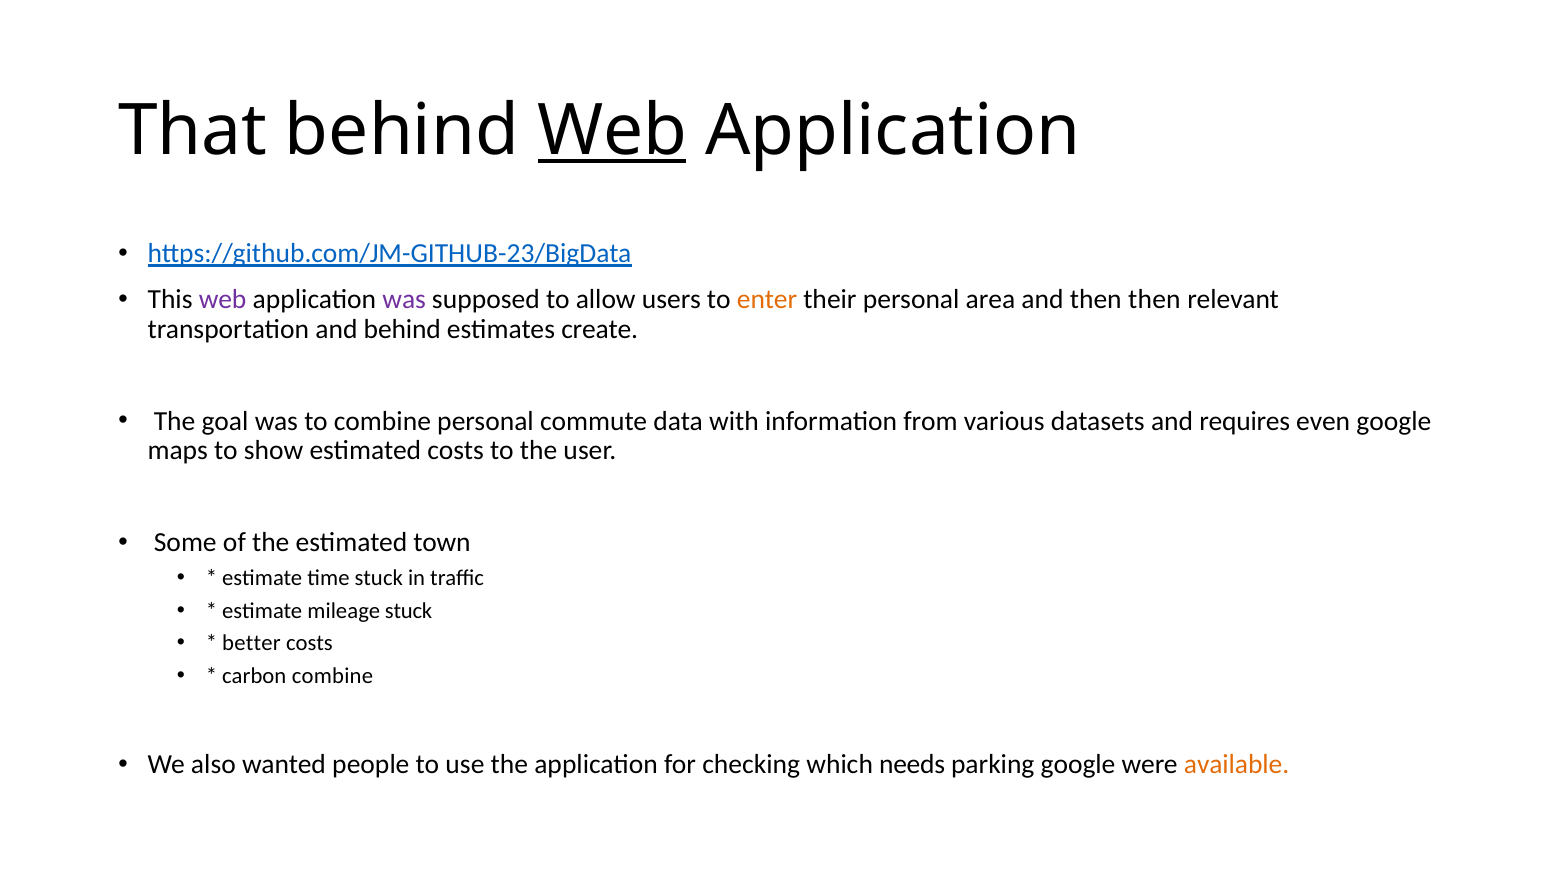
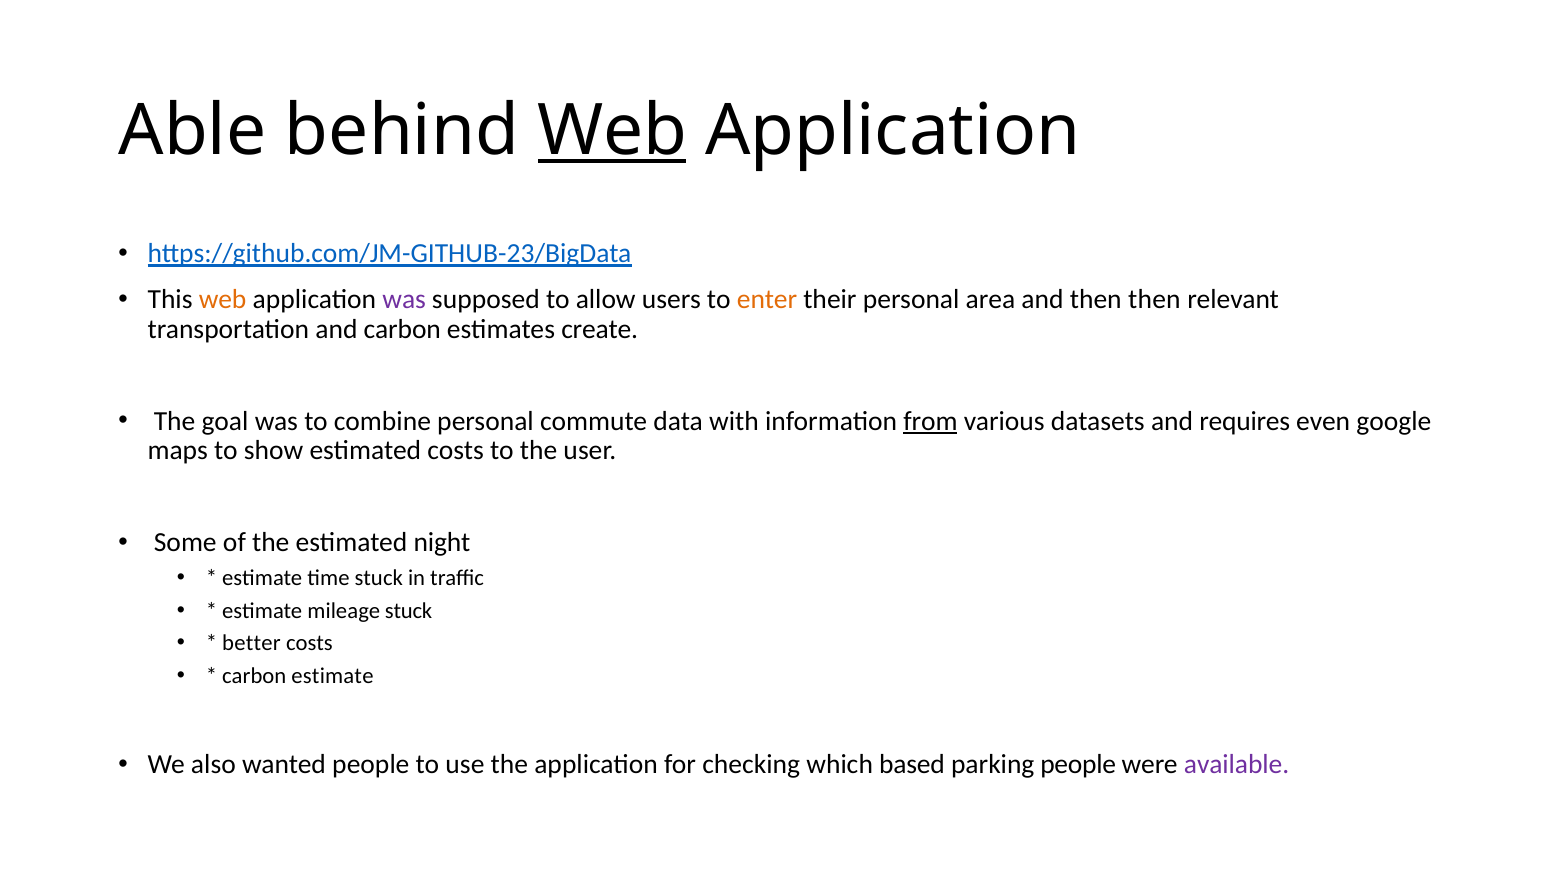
That: That -> Able
web at (223, 300) colour: purple -> orange
and behind: behind -> carbon
from underline: none -> present
town: town -> night
carbon combine: combine -> estimate
needs: needs -> based
parking google: google -> people
available colour: orange -> purple
